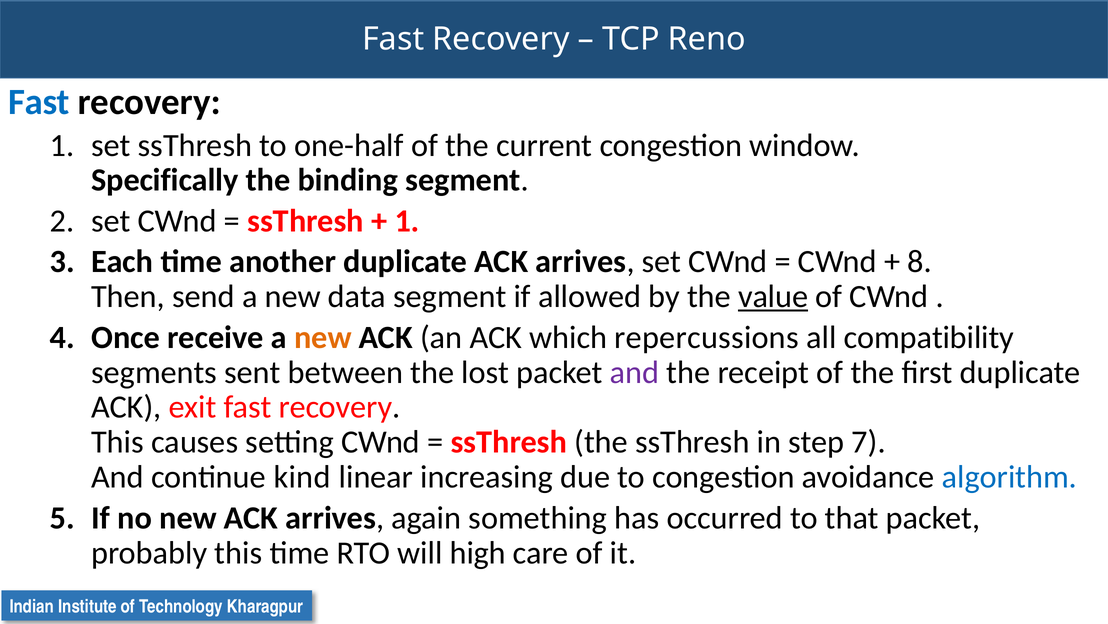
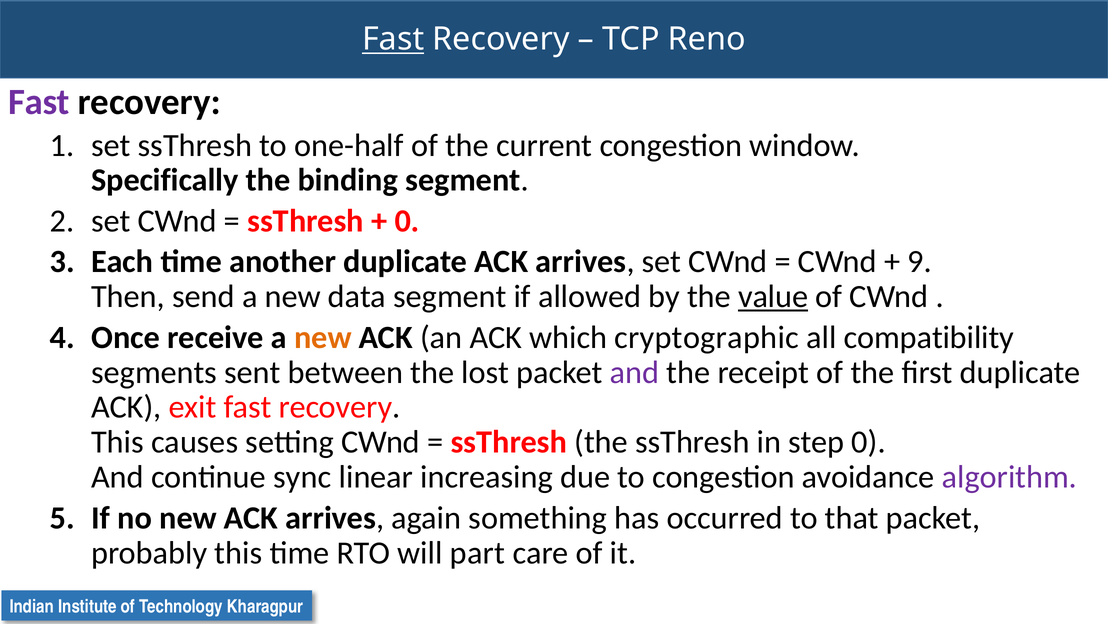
Fast at (393, 39) underline: none -> present
Fast at (39, 102) colour: blue -> purple
1 at (407, 221): 1 -> 0
8: 8 -> 9
repercussions: repercussions -> cryptographic
step 7: 7 -> 0
kind: kind -> sync
algorithm colour: blue -> purple
high: high -> part
